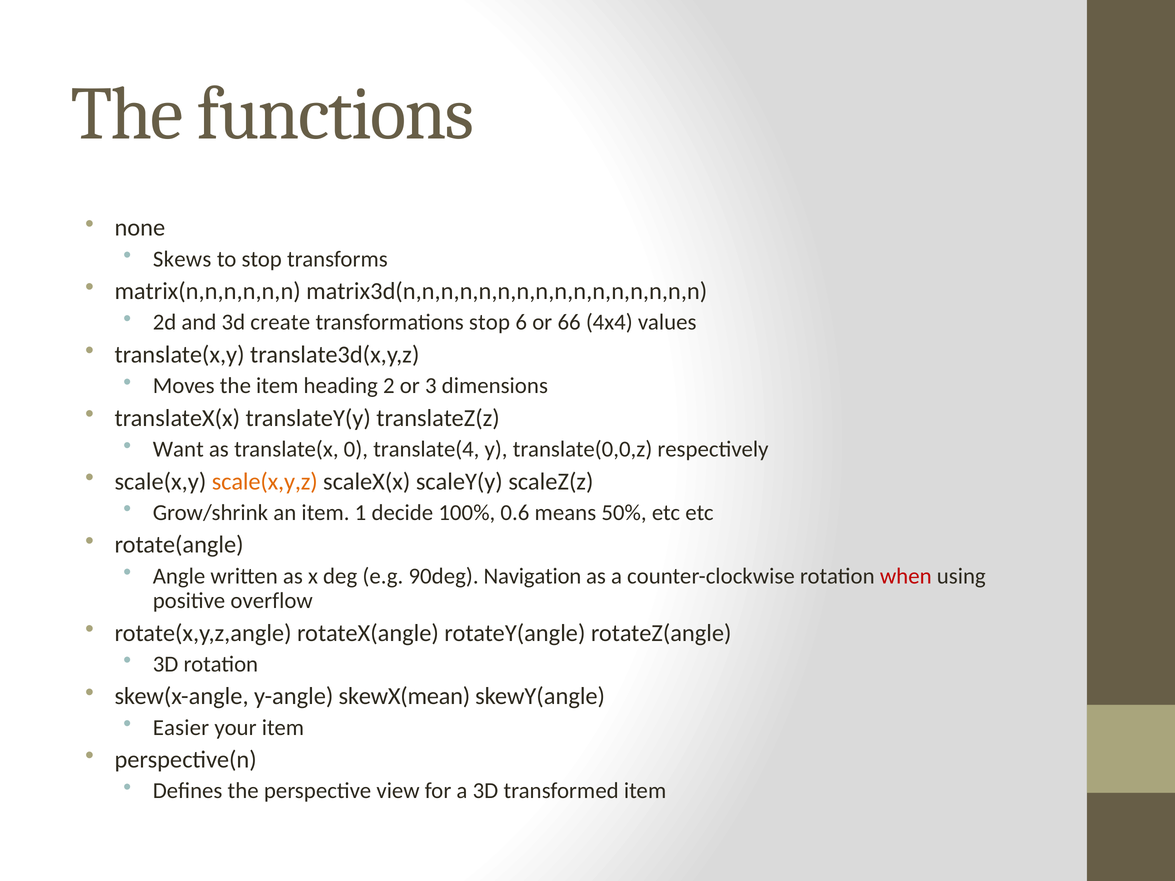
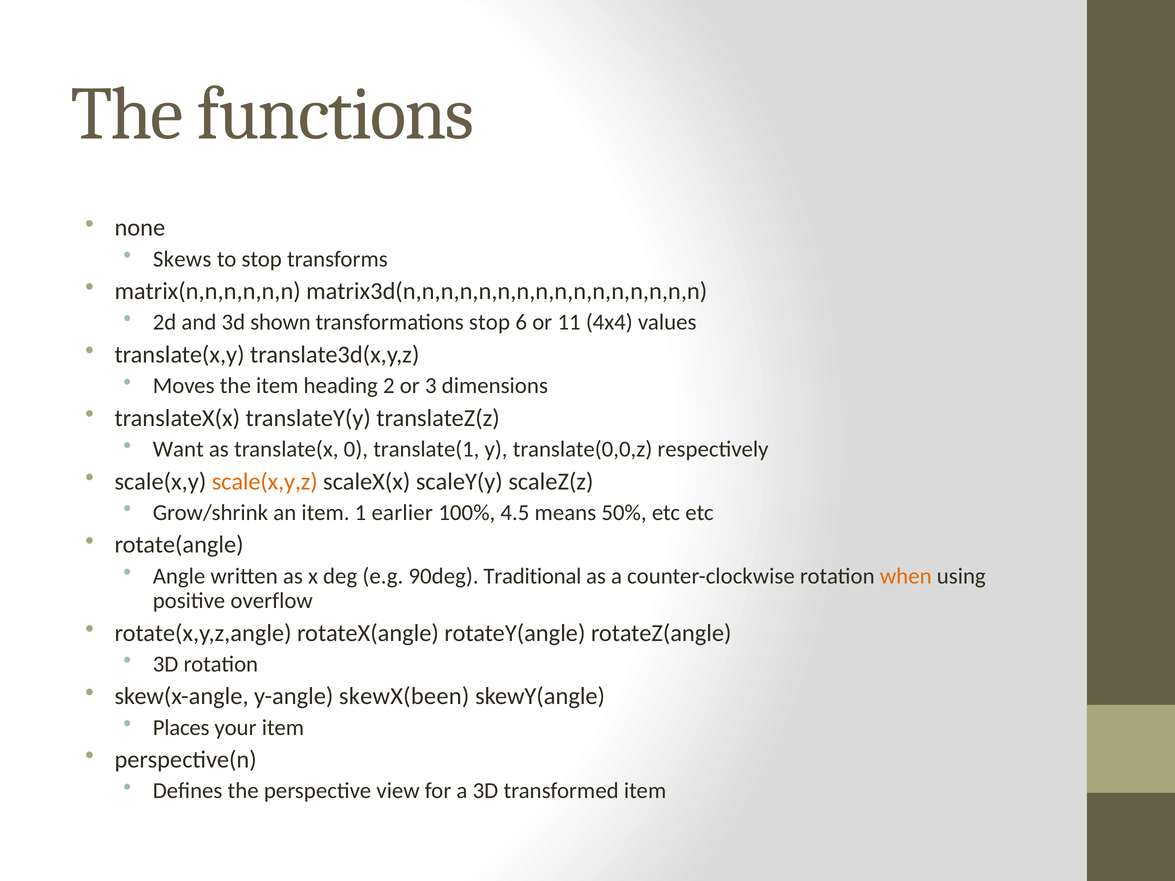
create: create -> shown
66: 66 -> 11
translate(4: translate(4 -> translate(1
decide: decide -> earlier
0.6: 0.6 -> 4.5
Navigation: Navigation -> Traditional
when colour: red -> orange
skewX(mean: skewX(mean -> skewX(been
Easier: Easier -> Places
